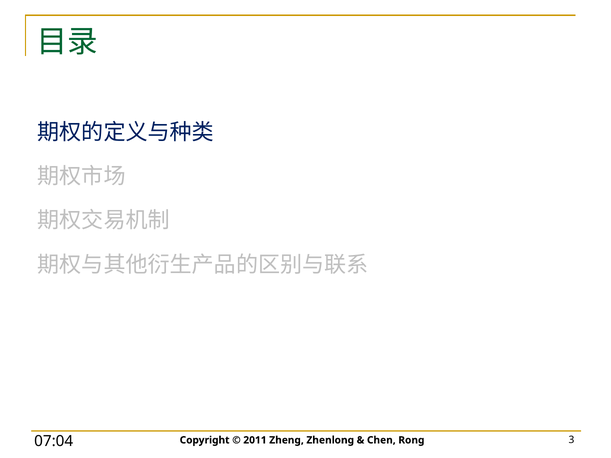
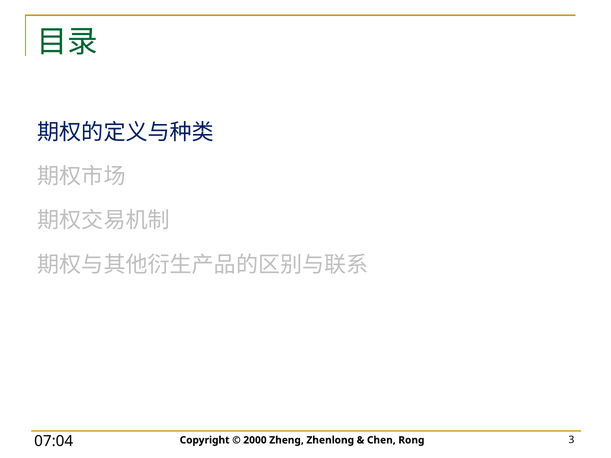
2011: 2011 -> 2000
